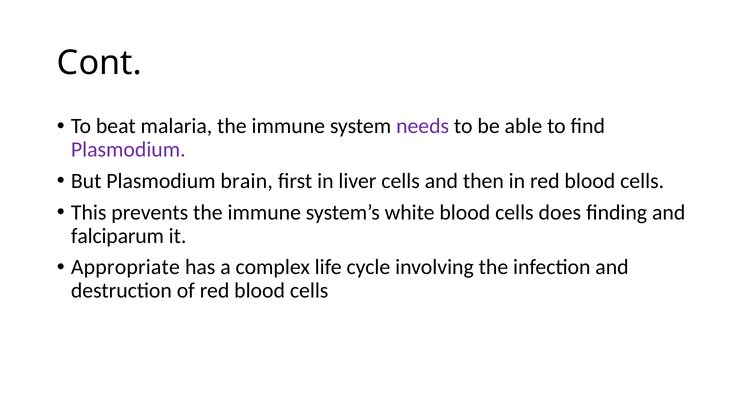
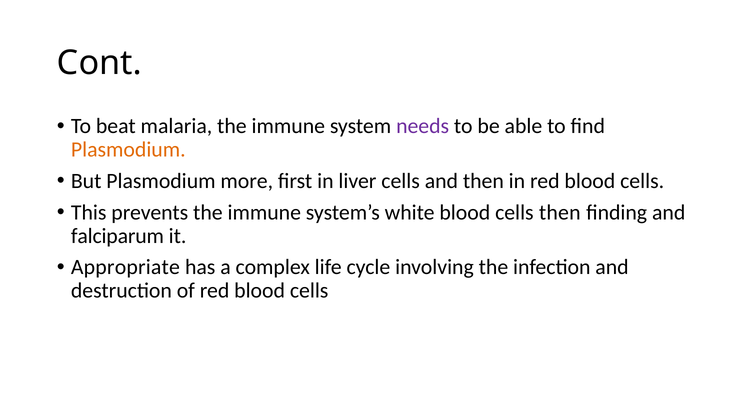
Plasmodium at (128, 150) colour: purple -> orange
brain: brain -> more
cells does: does -> then
